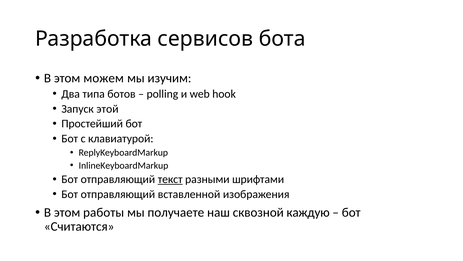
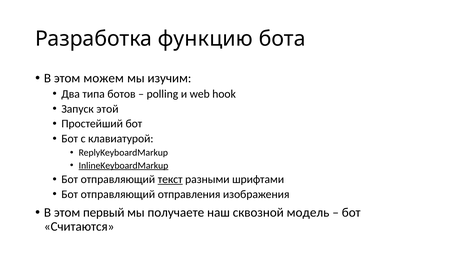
сервисов: сервисов -> функцию
InlineKeyboardMarkup underline: none -> present
вставленной: вставленной -> отправления
работы: работы -> первый
каждую: каждую -> модель
